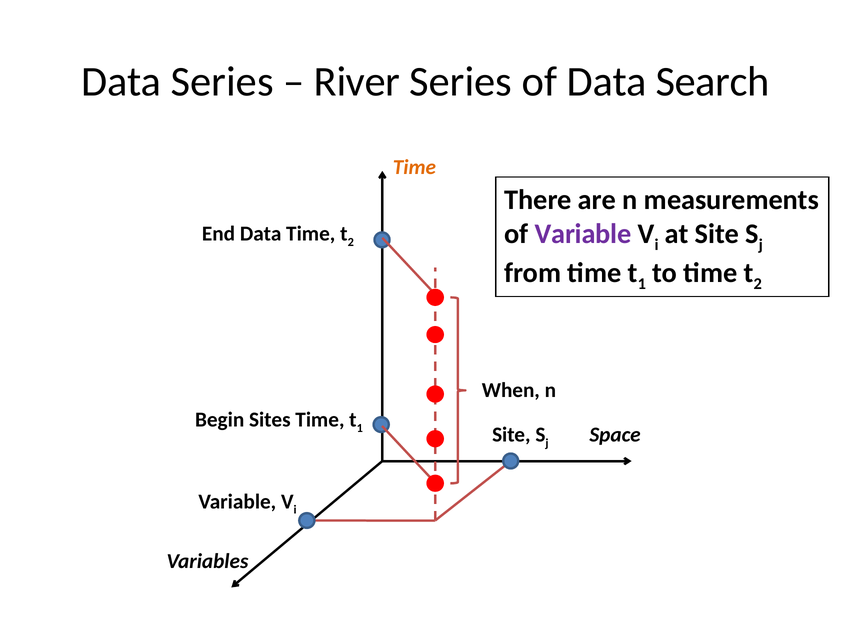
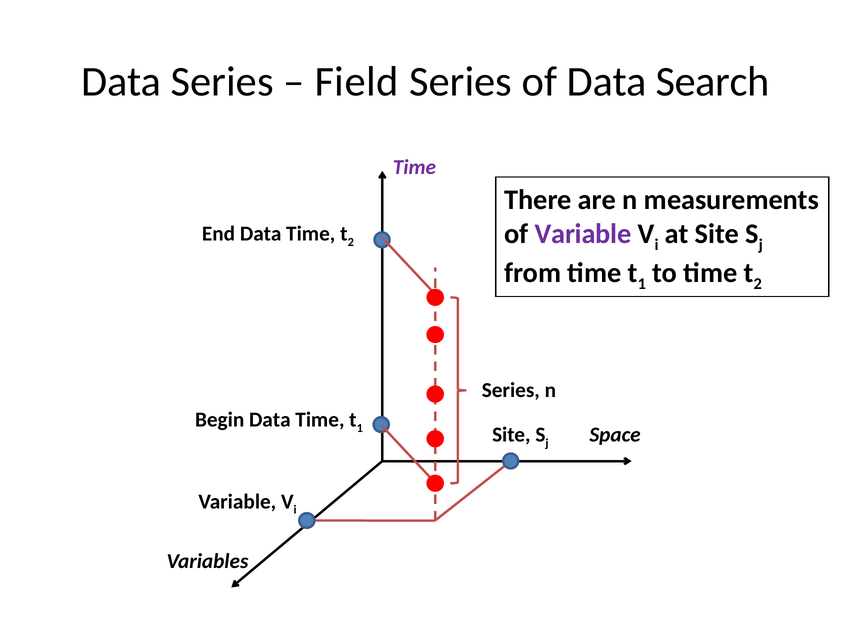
River: River -> Field
Time at (414, 167) colour: orange -> purple
When at (511, 390): When -> Series
Begin Sites: Sites -> Data
